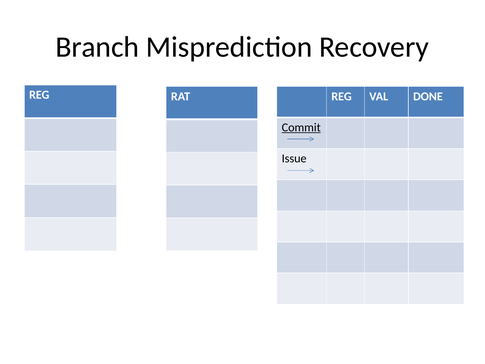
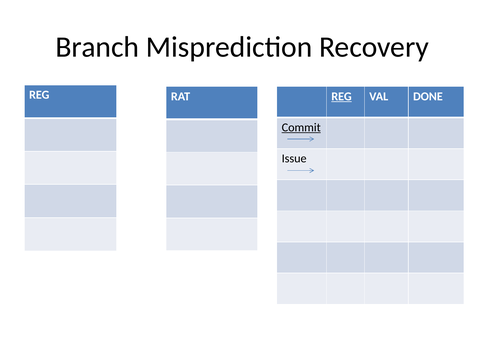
REG at (342, 96) underline: none -> present
